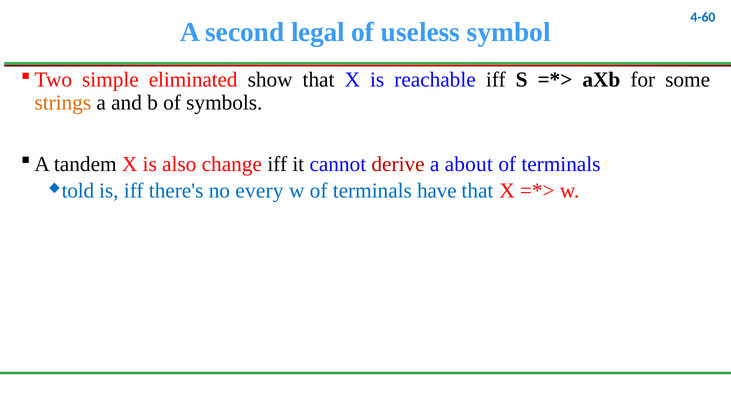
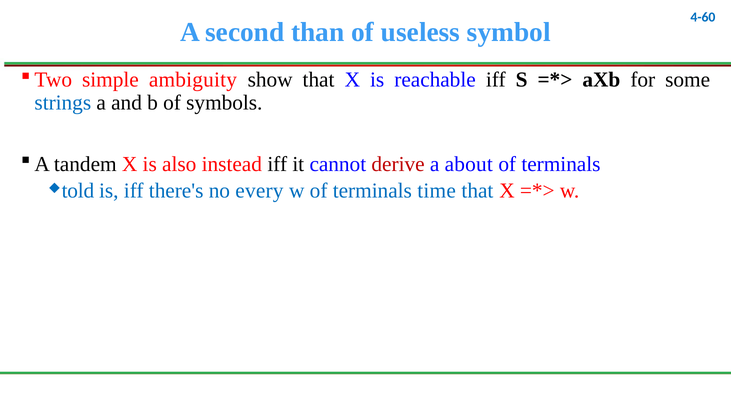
legal: legal -> than
eliminated: eliminated -> ambiguity
strings colour: orange -> blue
change: change -> instead
have: have -> time
